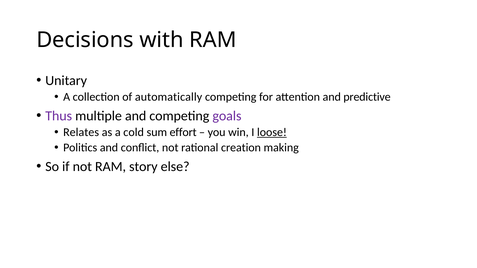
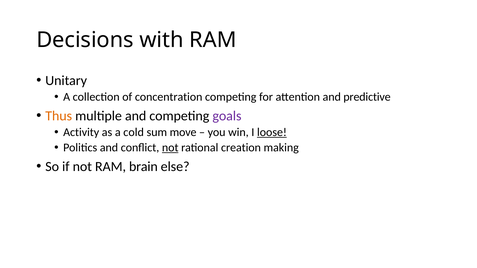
automatically: automatically -> concentration
Thus colour: purple -> orange
Relates: Relates -> Activity
effort: effort -> move
not at (170, 148) underline: none -> present
story: story -> brain
